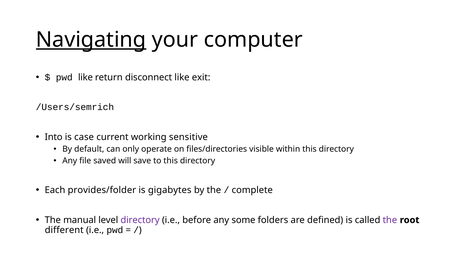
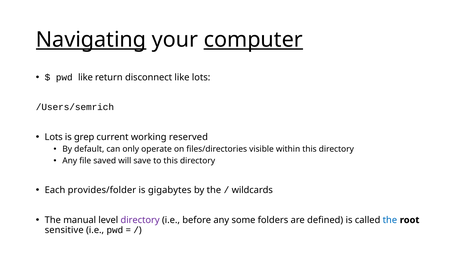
computer underline: none -> present
like exit: exit -> lots
Into at (54, 137): Into -> Lots
case: case -> grep
sensitive: sensitive -> reserved
complete: complete -> wildcards
the at (390, 220) colour: purple -> blue
different: different -> sensitive
